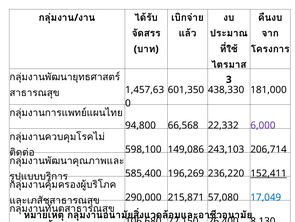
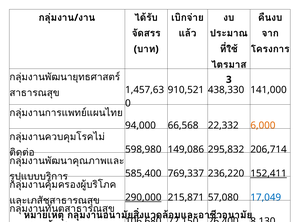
601,350: 601,350 -> 910,521
181,000: 181,000 -> 141,000
94,800: 94,800 -> 94,000
6,000 colour: purple -> orange
598,100: 598,100 -> 598,980
243,103: 243,103 -> 295,832
196,269: 196,269 -> 769,337
290,000 underline: none -> present
